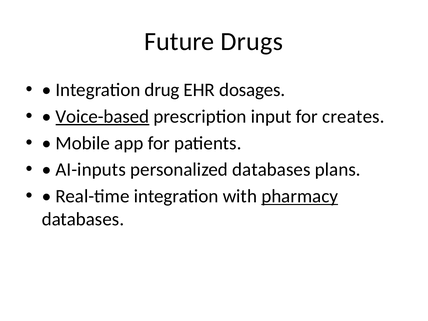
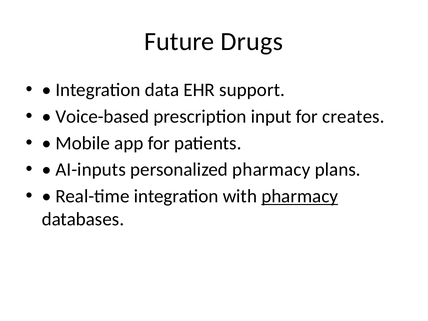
drug: drug -> data
dosages: dosages -> support
Voice-based underline: present -> none
personalized databases: databases -> pharmacy
